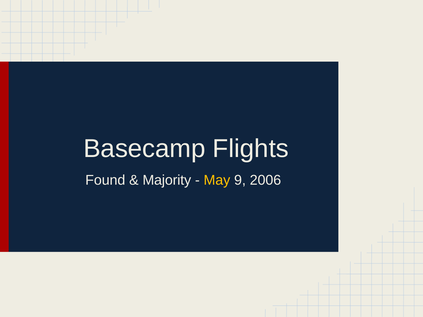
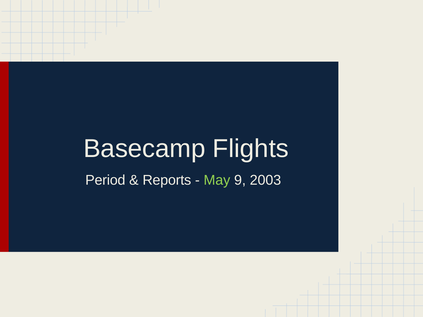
Found: Found -> Period
Majority: Majority -> Reports
May colour: yellow -> light green
2006: 2006 -> 2003
